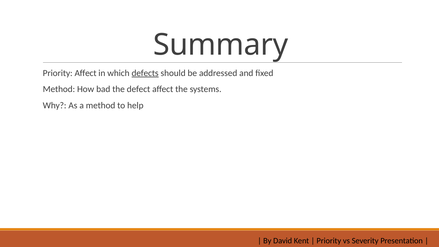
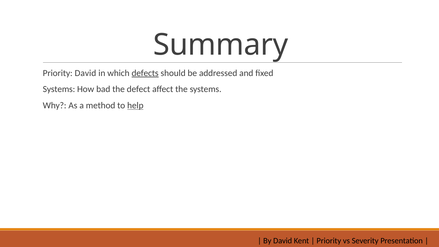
Priority Affect: Affect -> David
Method at (59, 89): Method -> Systems
help underline: none -> present
